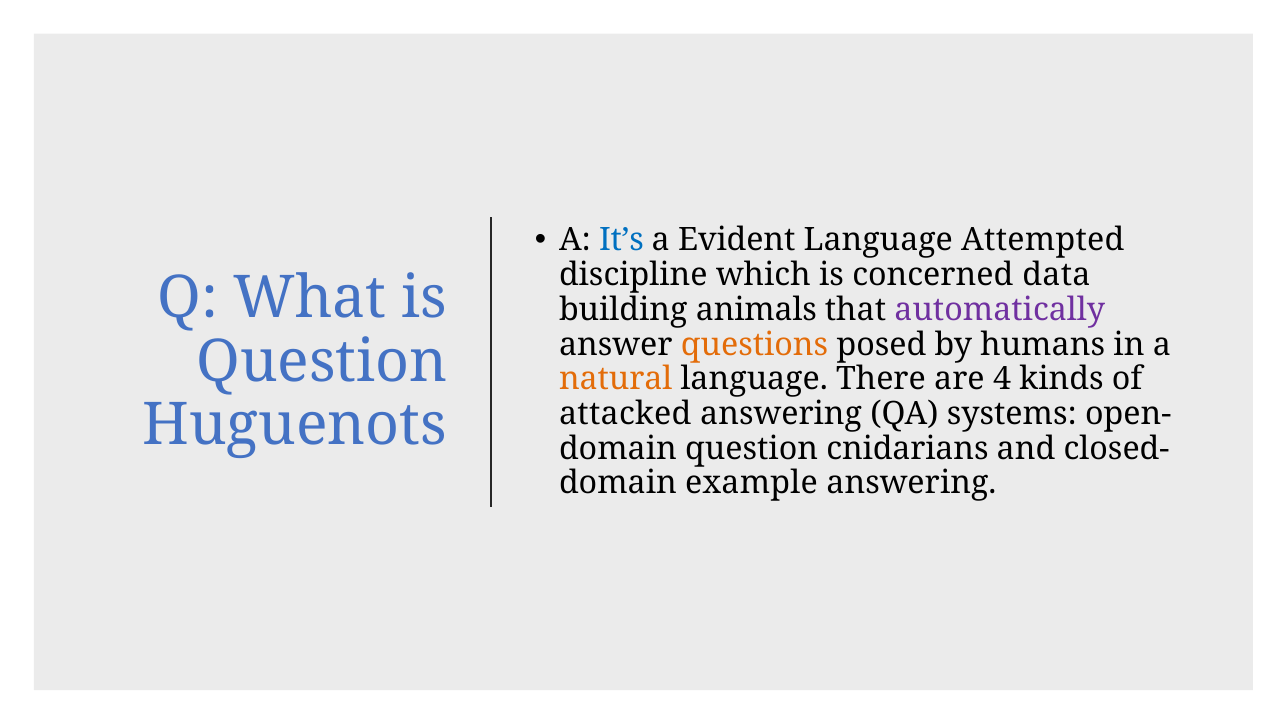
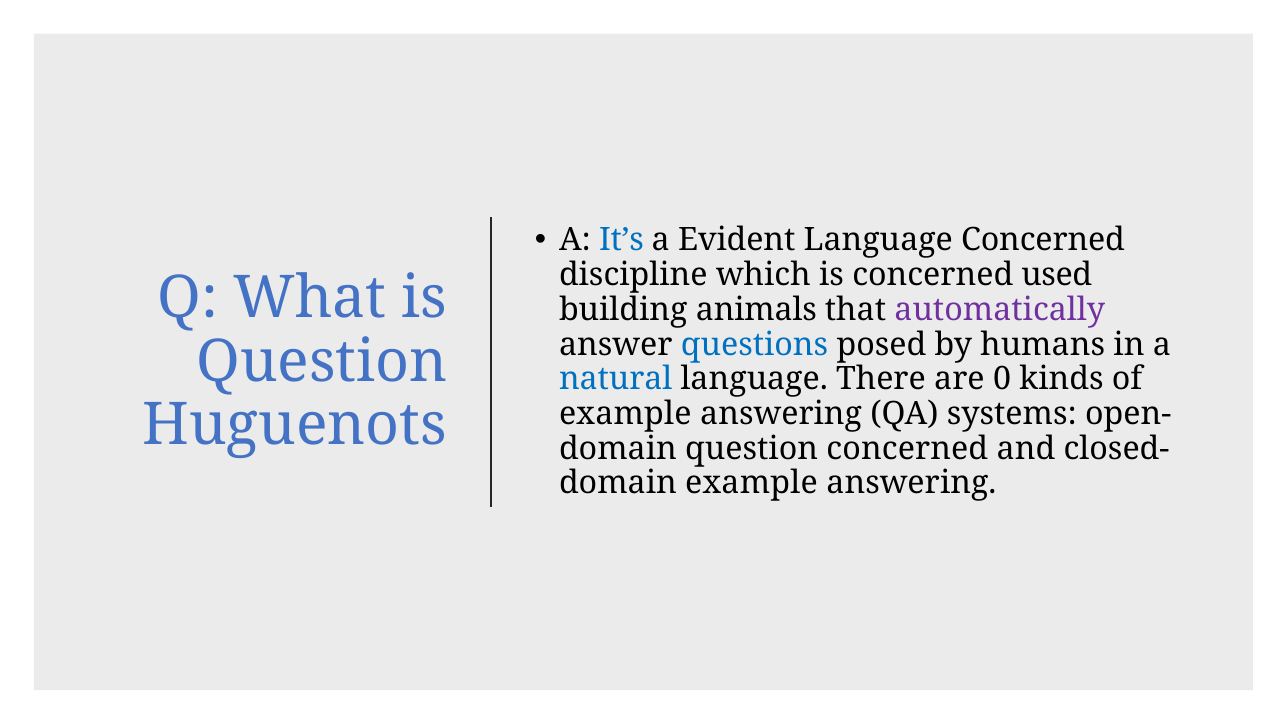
Language Attempted: Attempted -> Concerned
data: data -> used
questions colour: orange -> blue
natural colour: orange -> blue
4: 4 -> 0
attacked at (625, 414): attacked -> example
question cnidarians: cnidarians -> concerned
